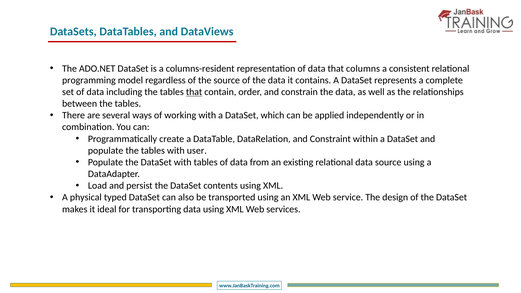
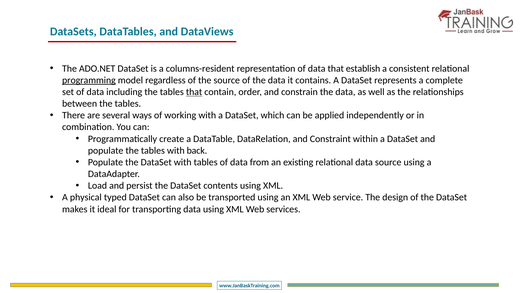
columns: columns -> establish
programming underline: none -> present
user: user -> back
